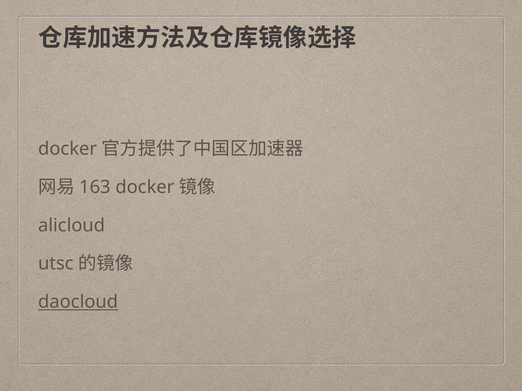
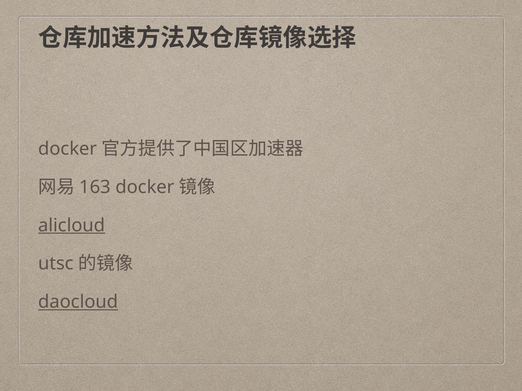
alicloud underline: none -> present
